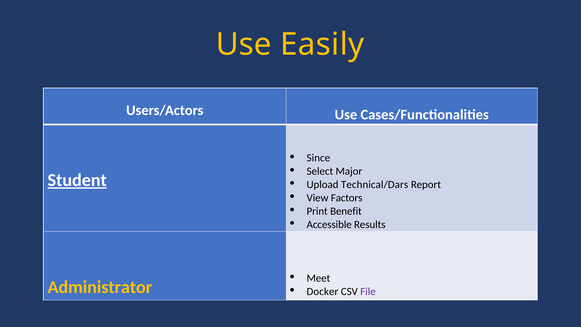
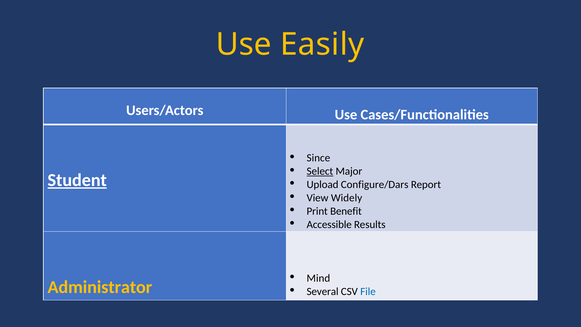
Select underline: none -> present
Technical/Dars: Technical/Dars -> Configure/Dars
Factors: Factors -> Widely
Meet: Meet -> Mind
Docker: Docker -> Several
File colour: purple -> blue
